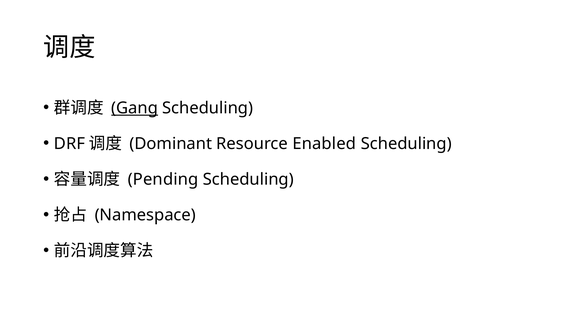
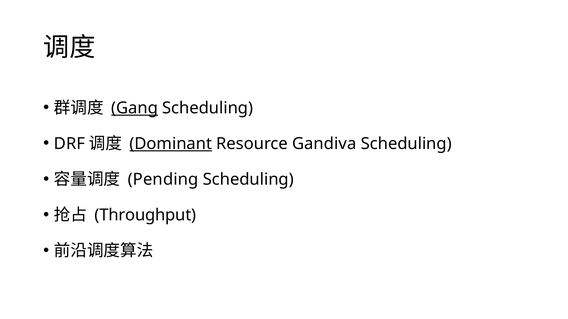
Dominant underline: none -> present
Enabled: Enabled -> Gandiva
Namespace: Namespace -> Throughput
